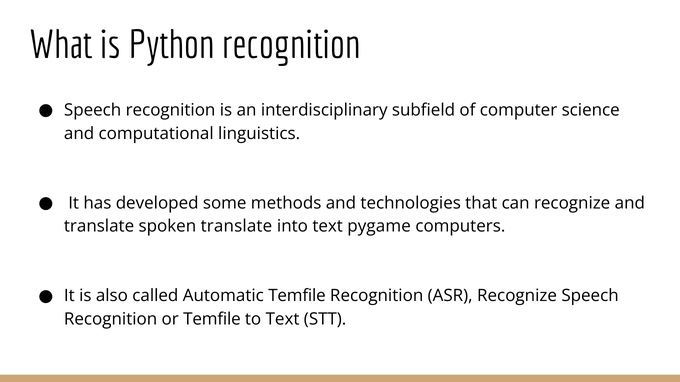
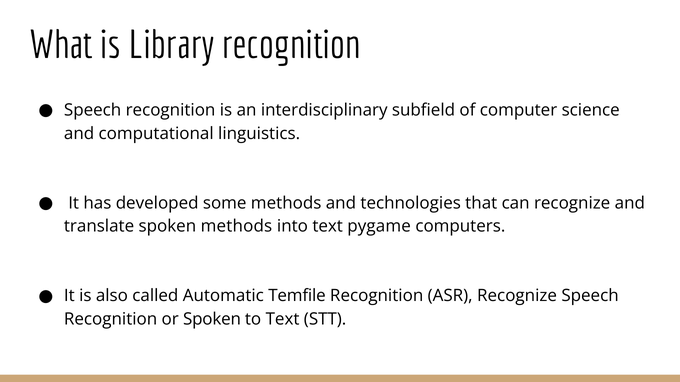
Python: Python -> Library
spoken translate: translate -> methods
or Temfile: Temfile -> Spoken
